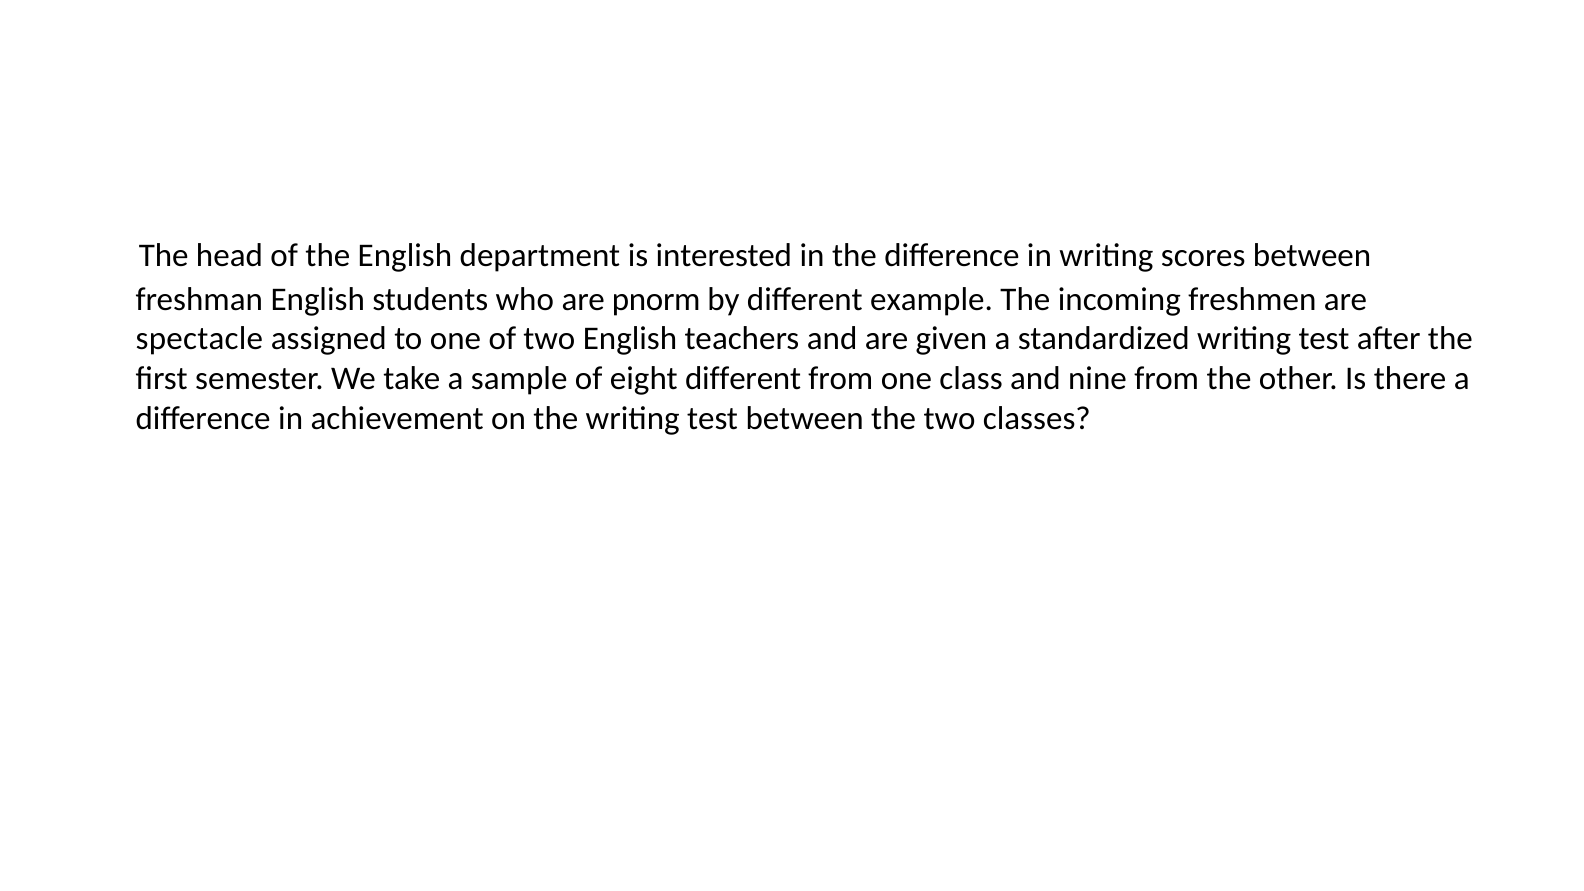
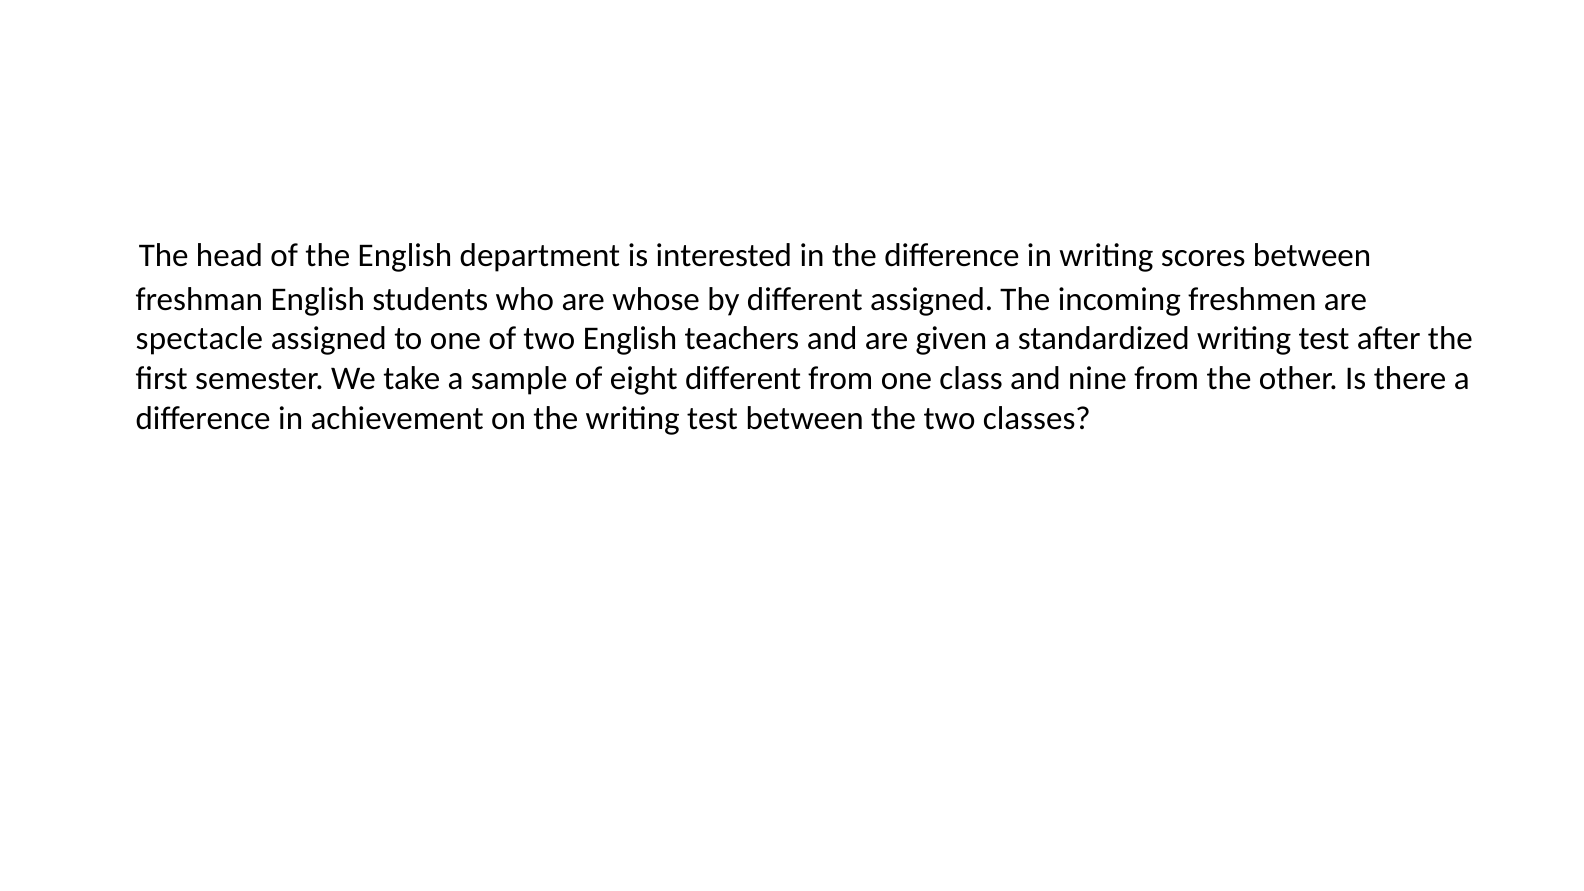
pnorm: pnorm -> whose
different example: example -> assigned
